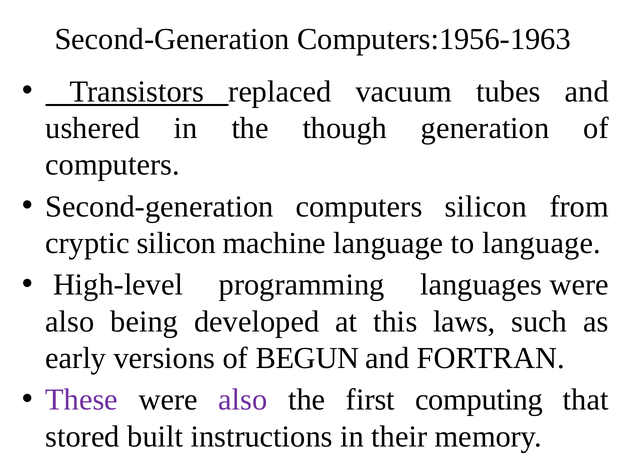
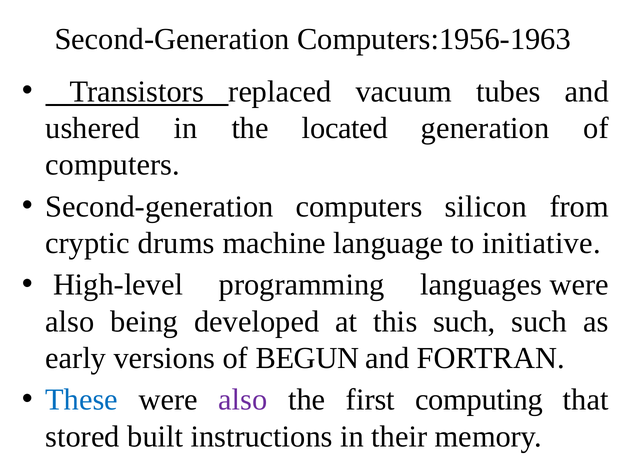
though: though -> located
cryptic silicon: silicon -> drums
to language: language -> initiative
this laws: laws -> such
These colour: purple -> blue
